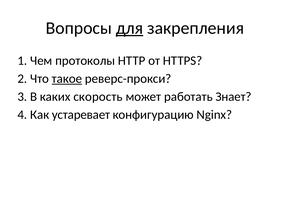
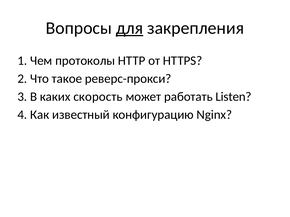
такое underline: present -> none
Знает: Знает -> Listen
устаревает: устаревает -> известный
